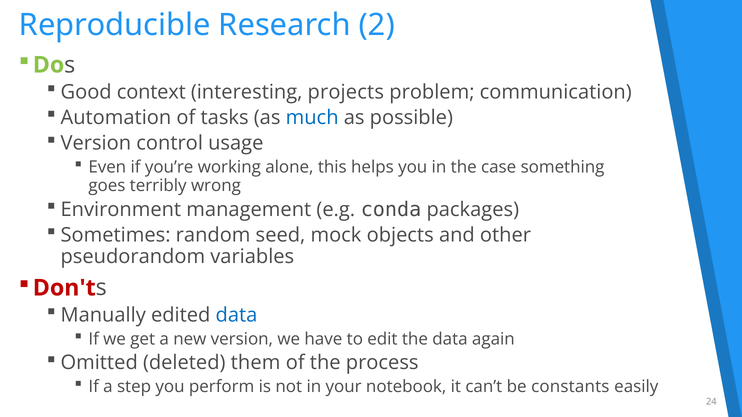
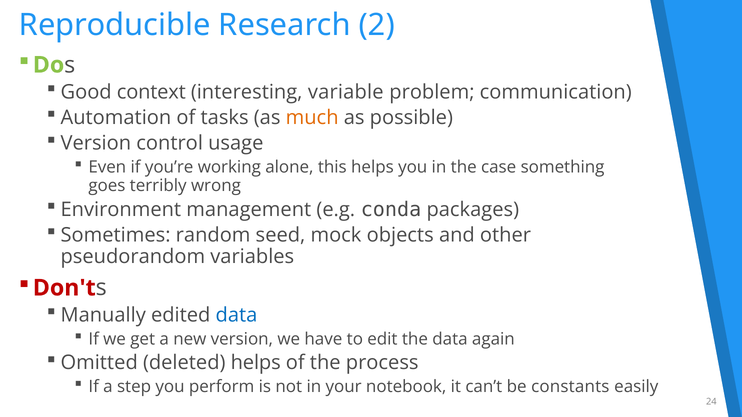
projects: projects -> variable
much colour: blue -> orange
deleted them: them -> helps
